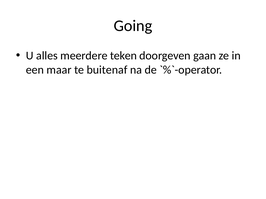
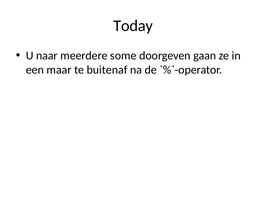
Going: Going -> Today
alles: alles -> naar
teken: teken -> some
